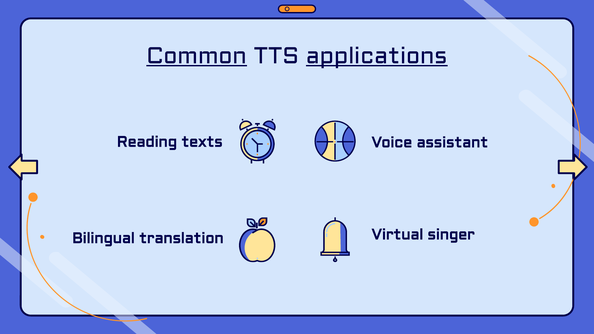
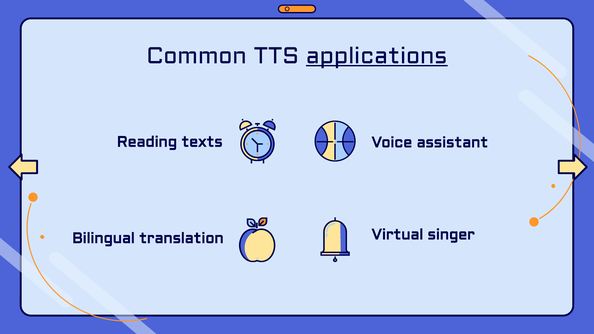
Common underline: present -> none
